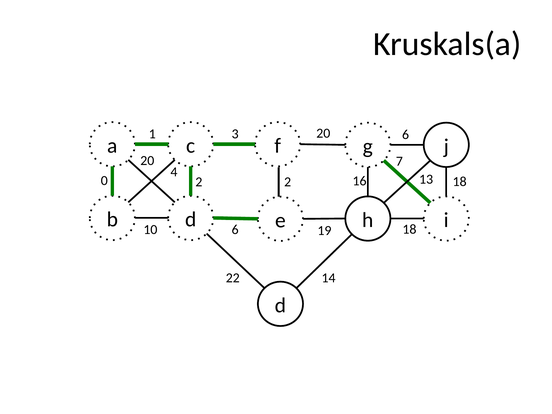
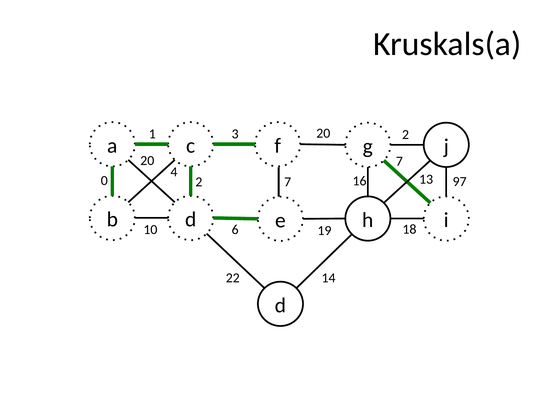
20 6: 6 -> 2
16 18: 18 -> 97
2 at (288, 182): 2 -> 7
